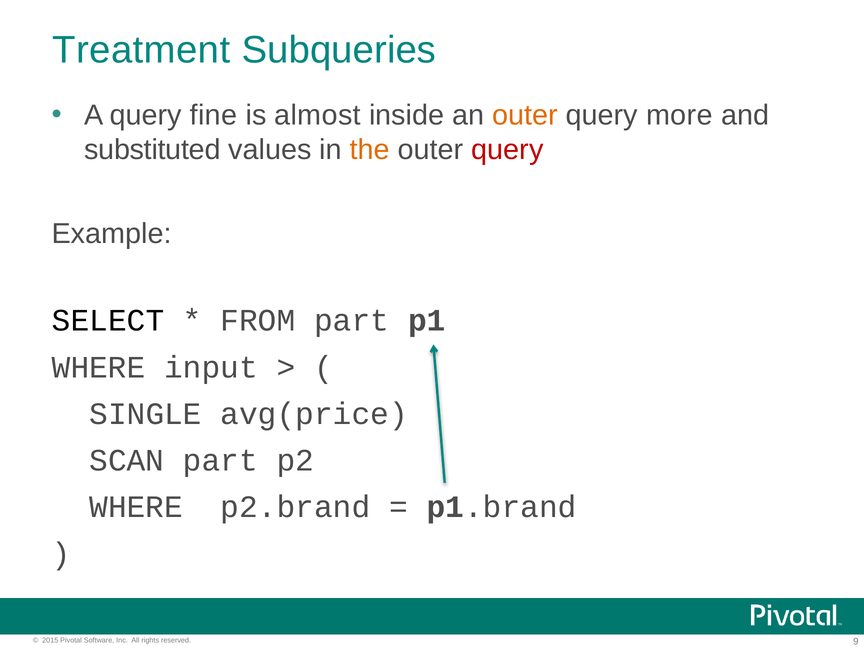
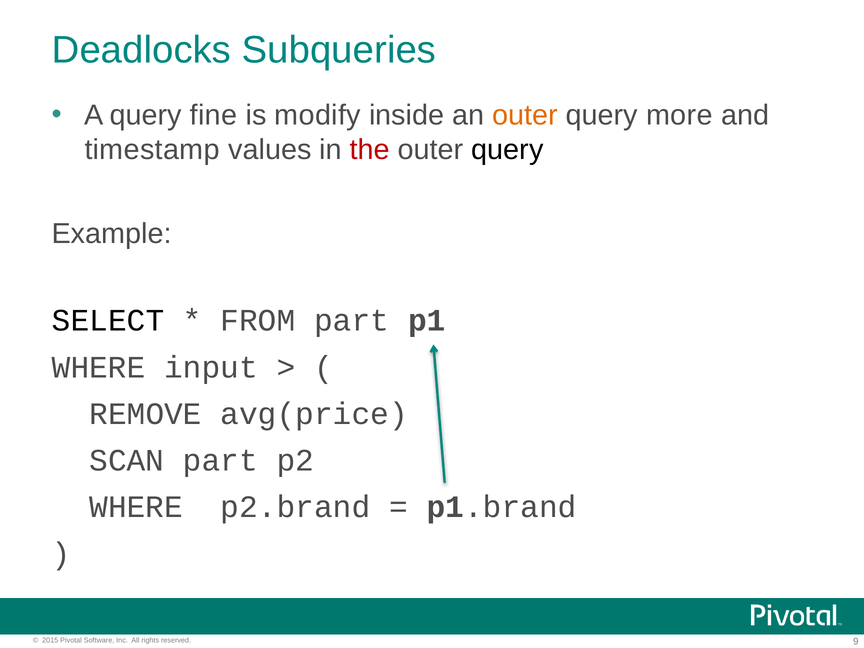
Treatment: Treatment -> Deadlocks
almost: almost -> modify
substituted: substituted -> timestamp
the colour: orange -> red
query at (507, 150) colour: red -> black
SINGLE: SINGLE -> REMOVE
